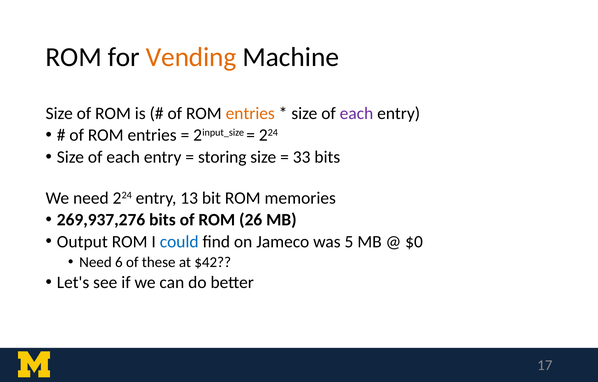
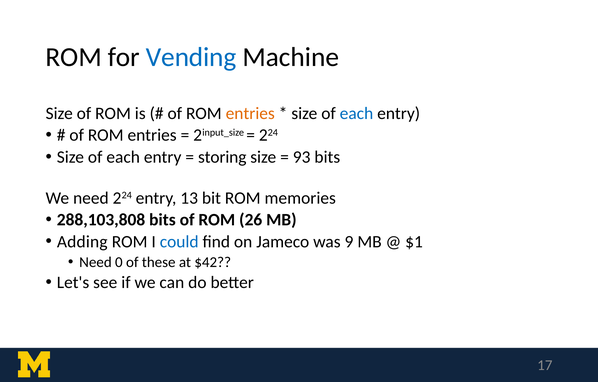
Vending colour: orange -> blue
each at (356, 113) colour: purple -> blue
33: 33 -> 93
269,937,276: 269,937,276 -> 288,103,808
Output: Output -> Adding
5: 5 -> 9
$0: $0 -> $1
6: 6 -> 0
